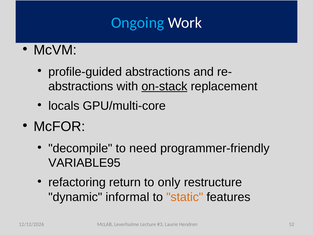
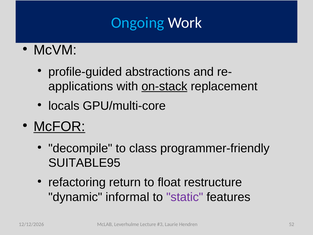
abstractions at (81, 86): abstractions -> applications
McFOR underline: none -> present
need: need -> class
VARIABLE95: VARIABLE95 -> SUITABLE95
only: only -> float
static colour: orange -> purple
